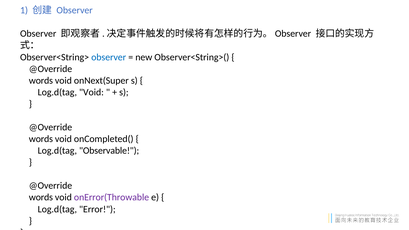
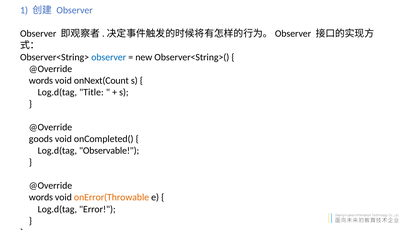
onNext(Super: onNext(Super -> onNext(Count
Log.d(tag Void: Void -> Title
words at (41, 139): words -> goods
onError(Throwable colour: purple -> orange
